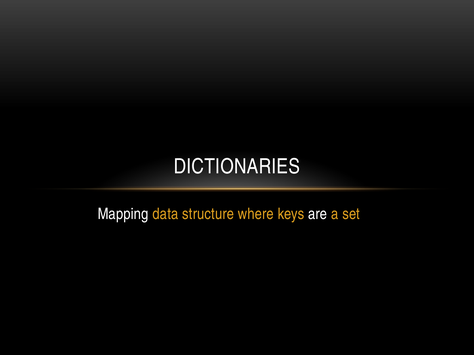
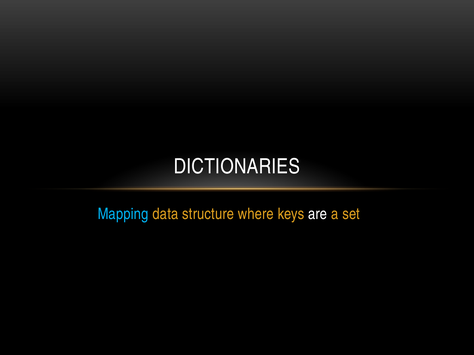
Mapping colour: white -> light blue
